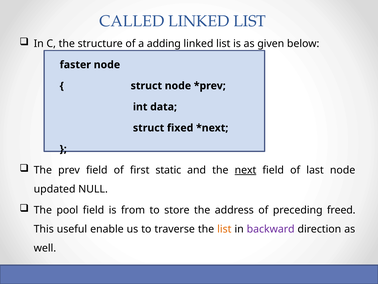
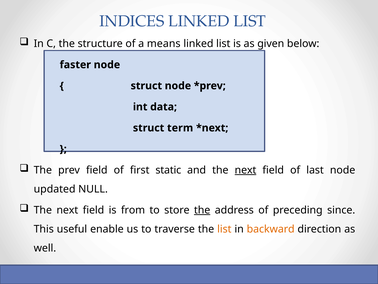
CALLED: CALLED -> INDICES
adding: adding -> means
fixed: fixed -> term
pool at (67, 210): pool -> next
the at (202, 210) underline: none -> present
freed: freed -> since
backward colour: purple -> orange
